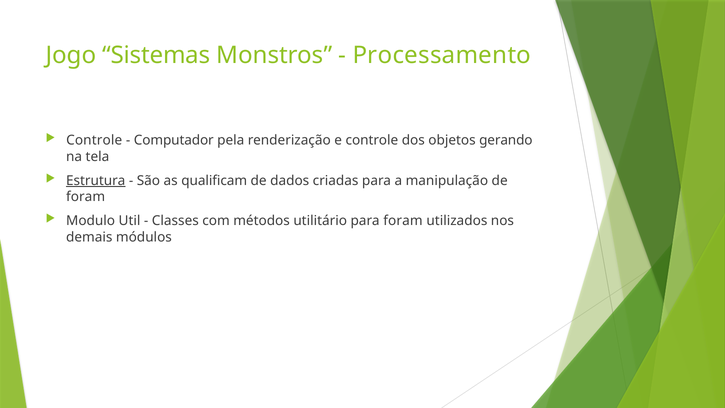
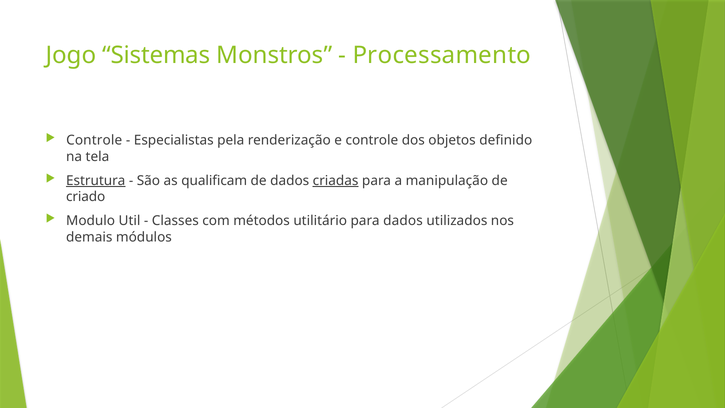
Computador: Computador -> Especialistas
gerando: gerando -> definido
criadas underline: none -> present
foram at (86, 197): foram -> criado
para foram: foram -> dados
